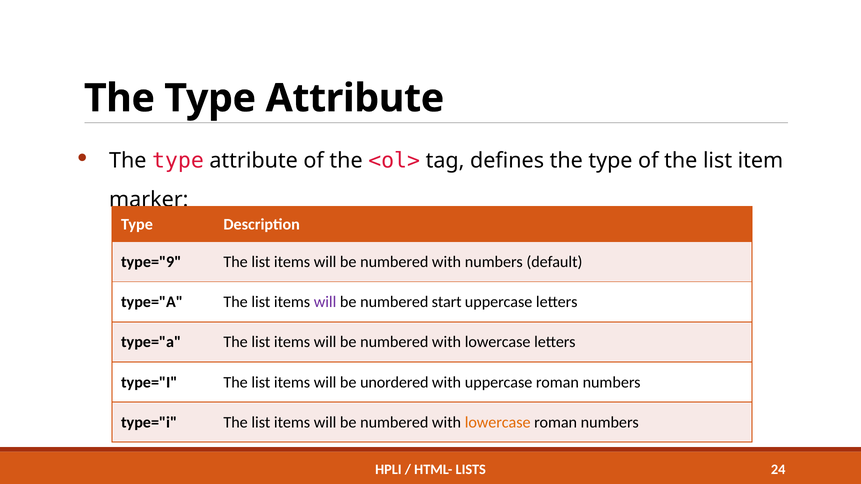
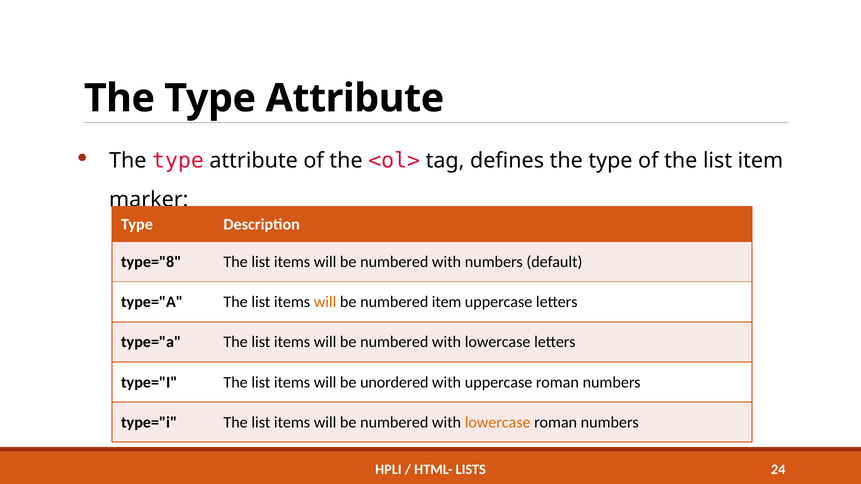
type="9: type="9 -> type="8
will at (325, 302) colour: purple -> orange
numbered start: start -> item
